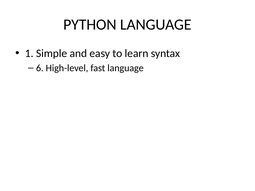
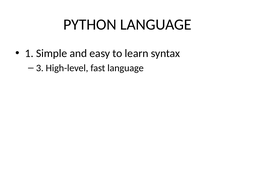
6: 6 -> 3
